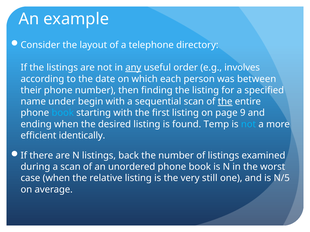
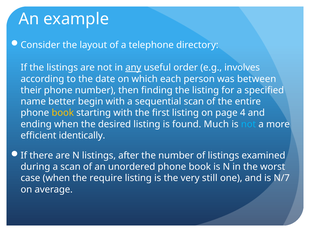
under: under -> better
the at (225, 102) underline: present -> none
book at (63, 113) colour: light blue -> yellow
9: 9 -> 4
Temp: Temp -> Much
back: back -> after
relative: relative -> require
N/5: N/5 -> N/7
